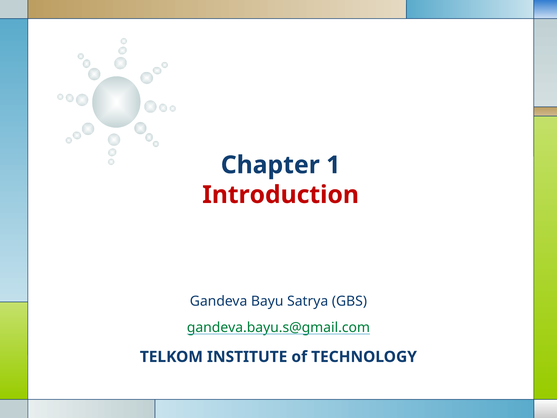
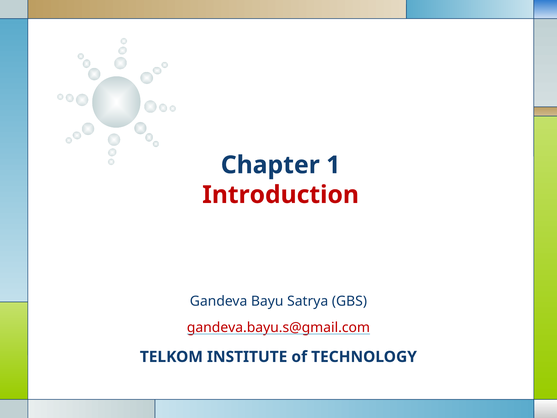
gandeva.bayu.s@gmail.com colour: green -> red
